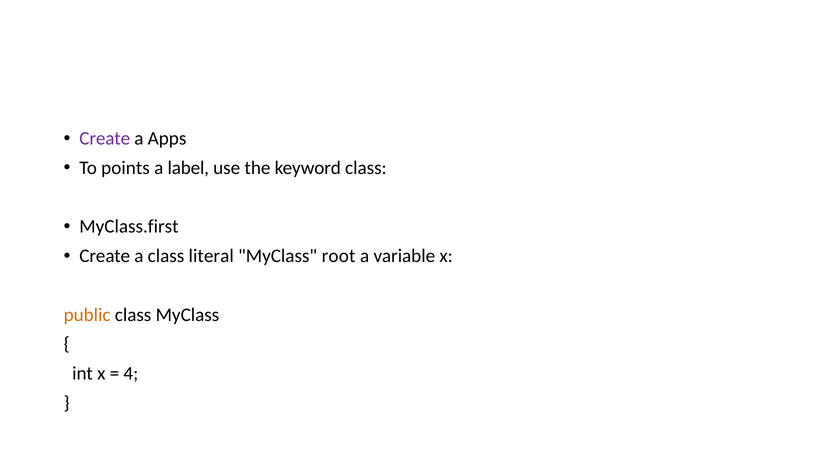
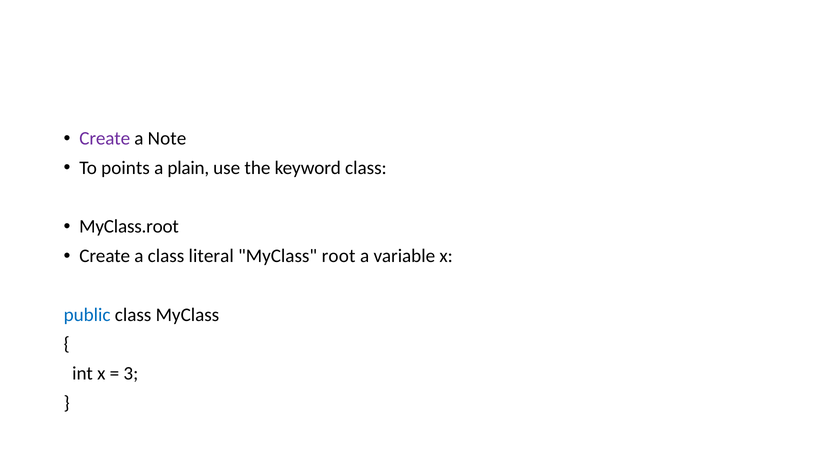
Apps: Apps -> Note
label: label -> plain
MyClass.first: MyClass.first -> MyClass.root
public colour: orange -> blue
4: 4 -> 3
